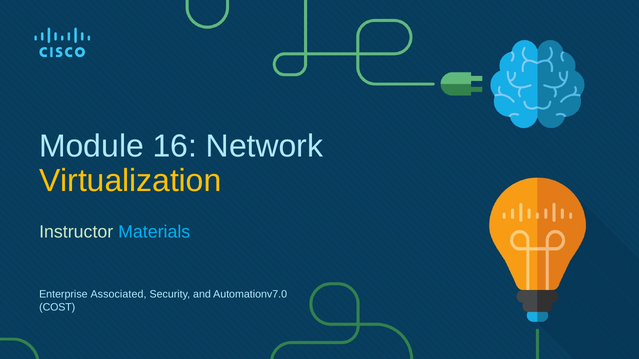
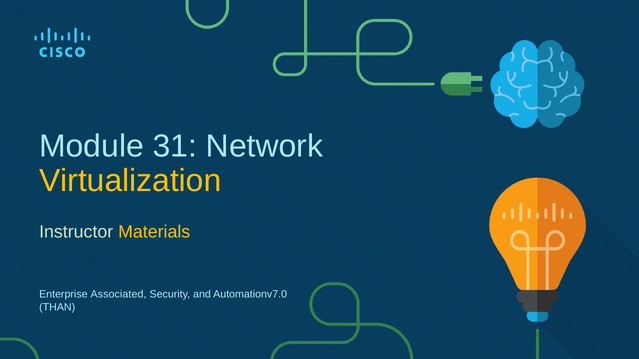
16: 16 -> 31
Materials colour: light blue -> yellow
COST: COST -> THAN
